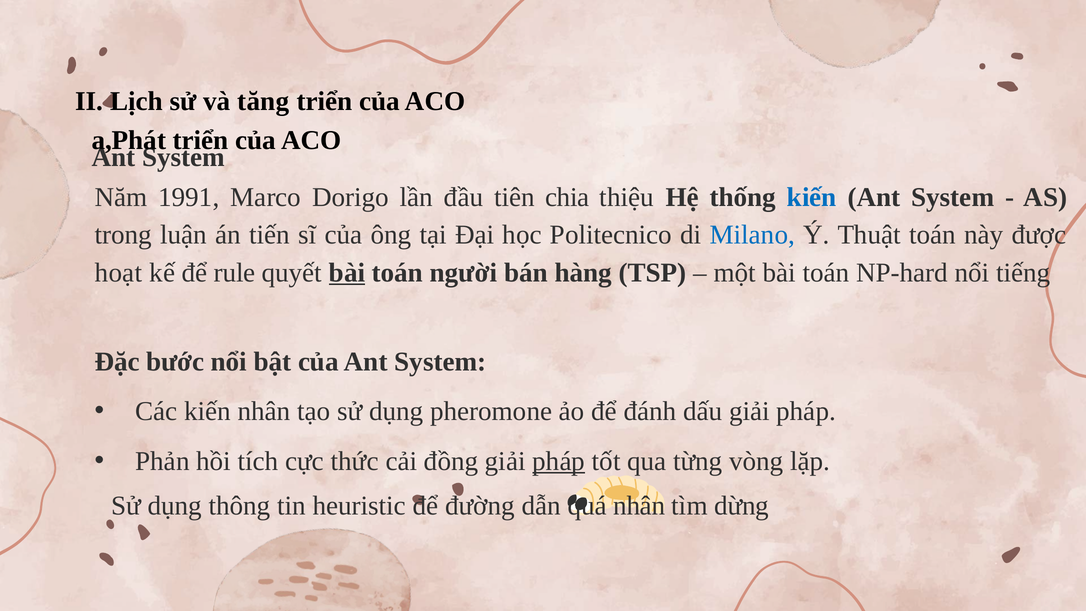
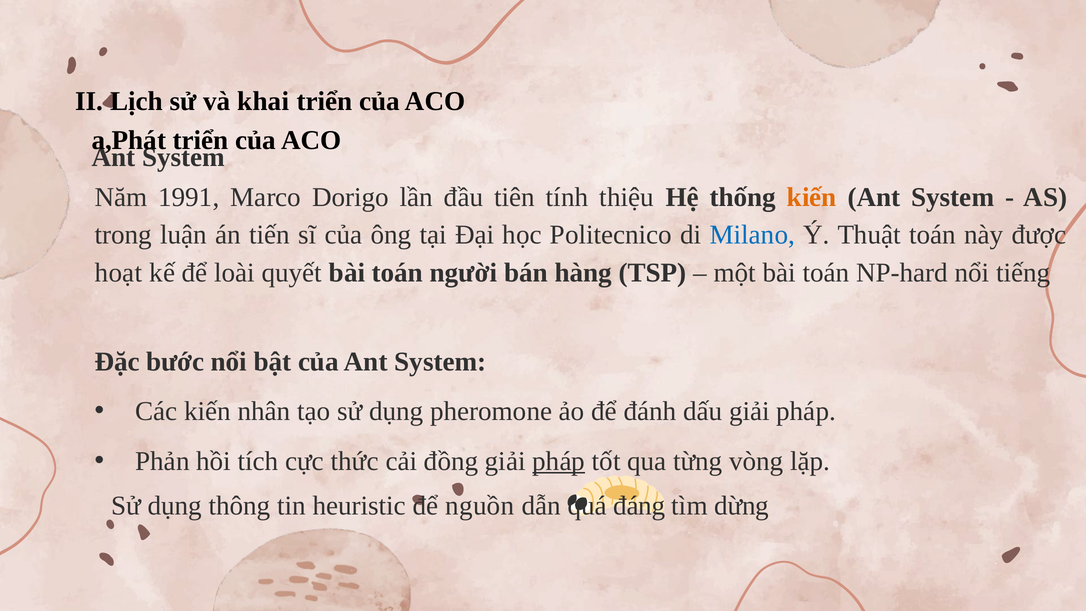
tăng: tăng -> khai
chia: chia -> tính
kiến at (812, 197) colour: blue -> orange
rule: rule -> loài
bài at (347, 273) underline: present -> none
đường: đường -> nguồn
quá nhân: nhân -> đáng
